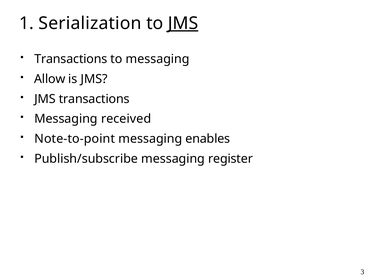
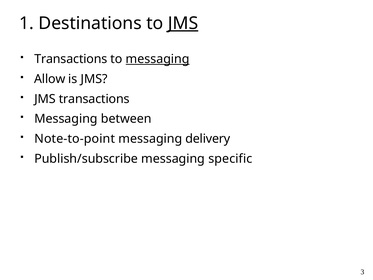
Serialization: Serialization -> Destinations
messaging at (158, 59) underline: none -> present
received: received -> between
enables: enables -> delivery
register: register -> specific
